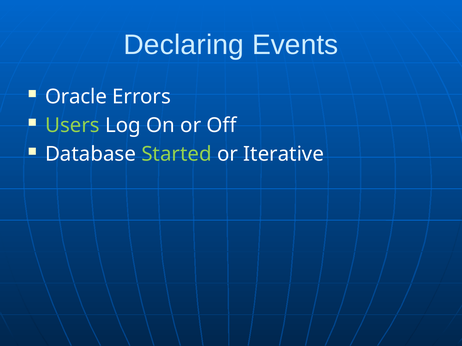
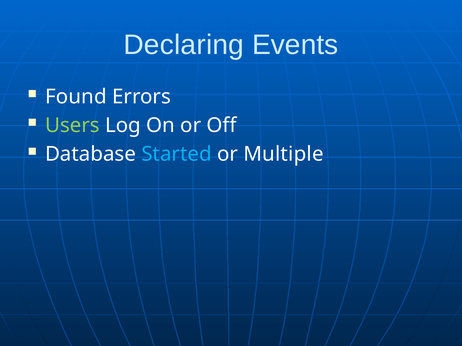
Oracle: Oracle -> Found
Started colour: light green -> light blue
Iterative: Iterative -> Multiple
